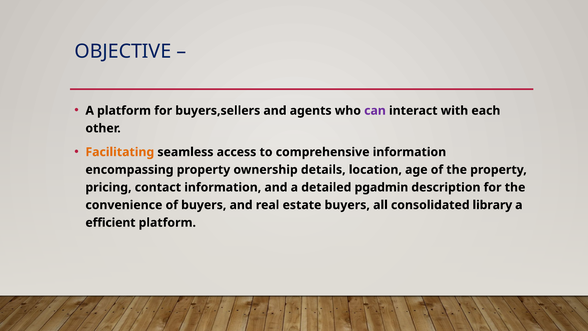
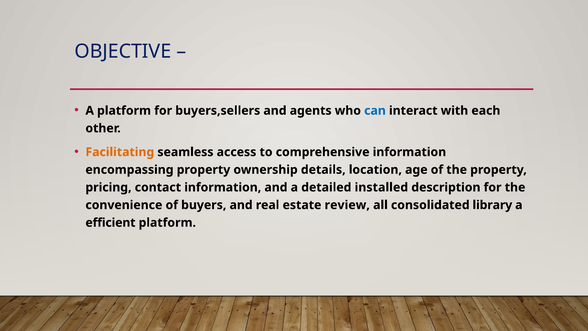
can colour: purple -> blue
pgadmin: pgadmin -> installed
estate buyers: buyers -> review
